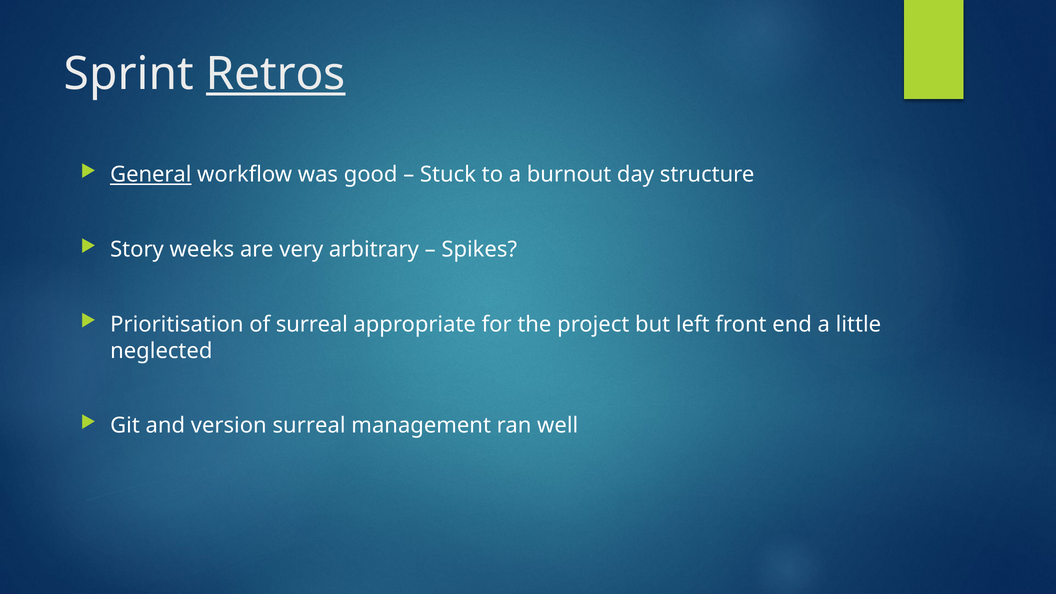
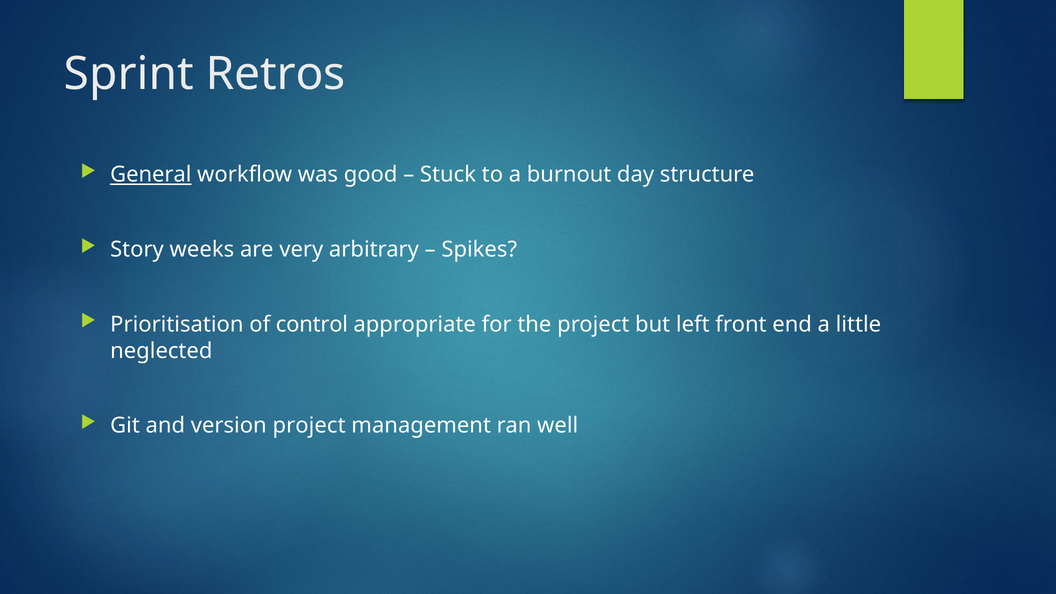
Retros underline: present -> none
of surreal: surreal -> control
version surreal: surreal -> project
